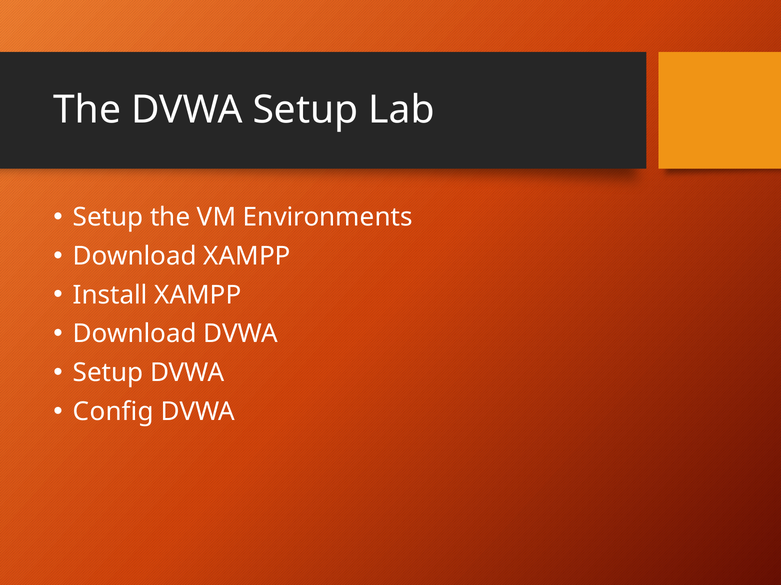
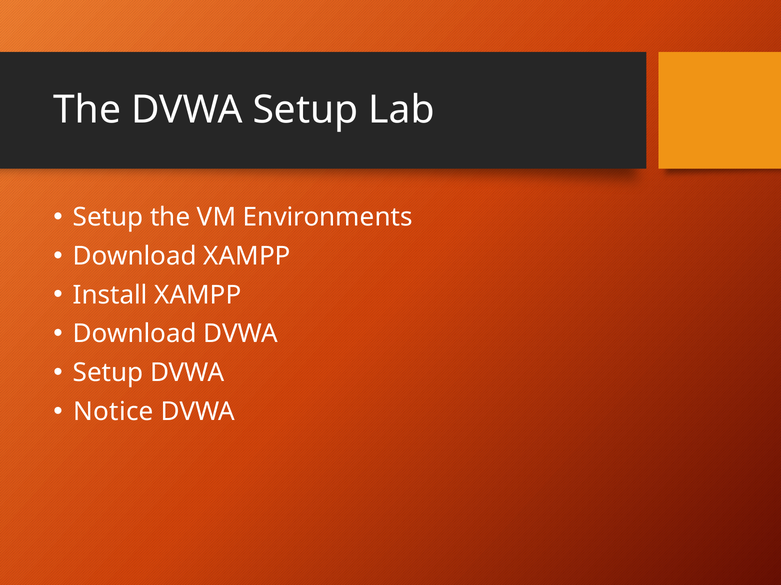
Config: Config -> Notice
